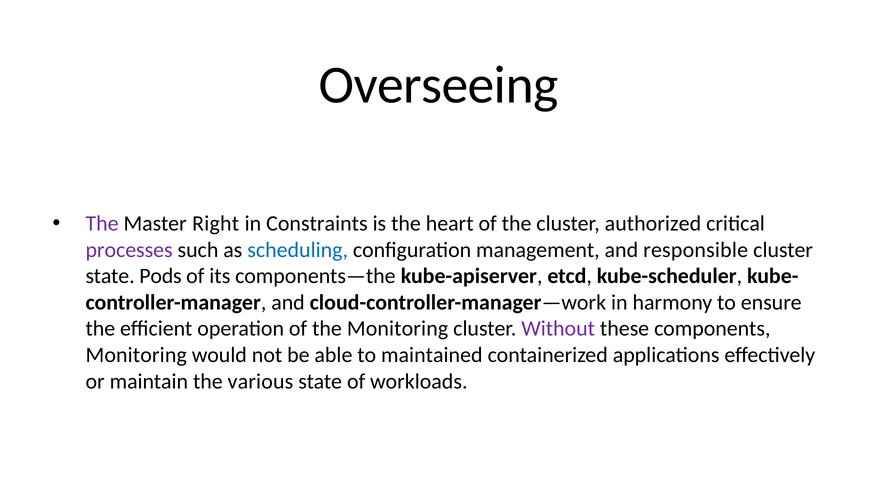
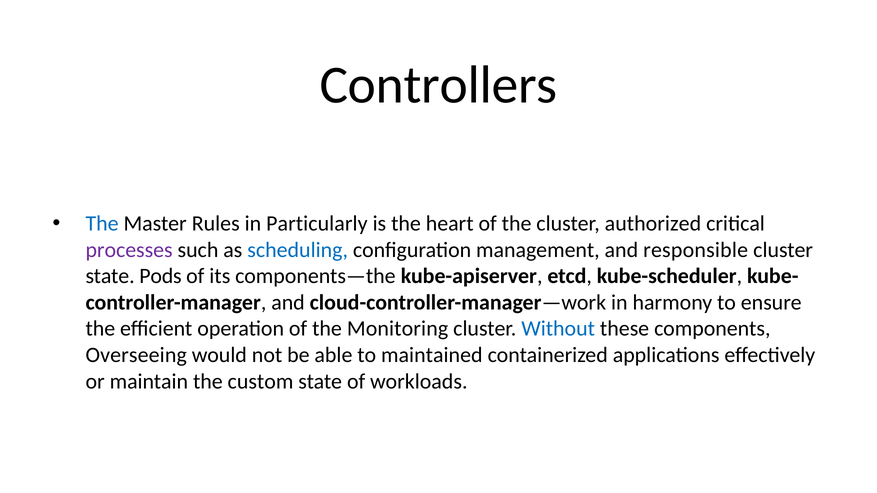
Overseeing: Overseeing -> Controllers
The at (102, 224) colour: purple -> blue
Right: Right -> Rules
Constraints: Constraints -> Particularly
Without colour: purple -> blue
Monitoring at (136, 355): Monitoring -> Overseeing
various: various -> custom
